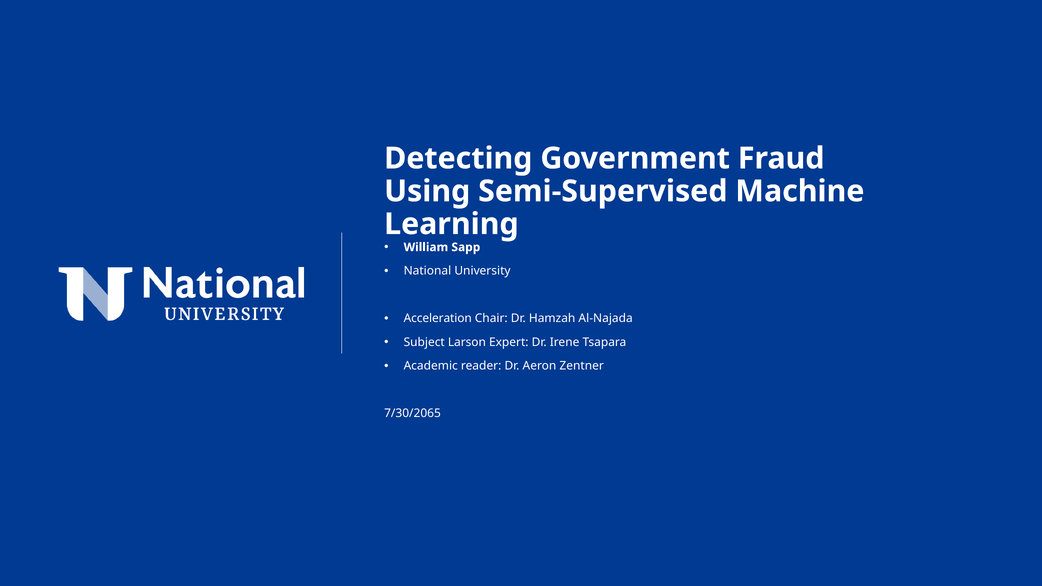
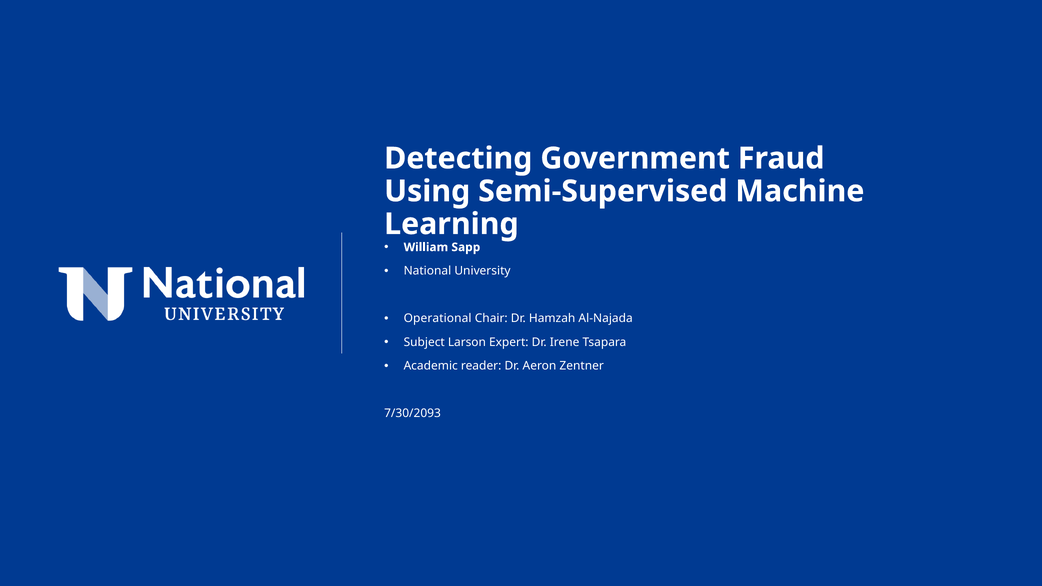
Acceleration: Acceleration -> Operational
7/30/2065: 7/30/2065 -> 7/30/2093
